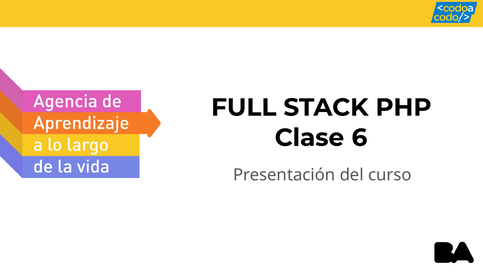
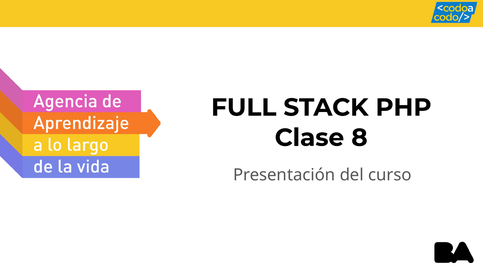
6: 6 -> 8
